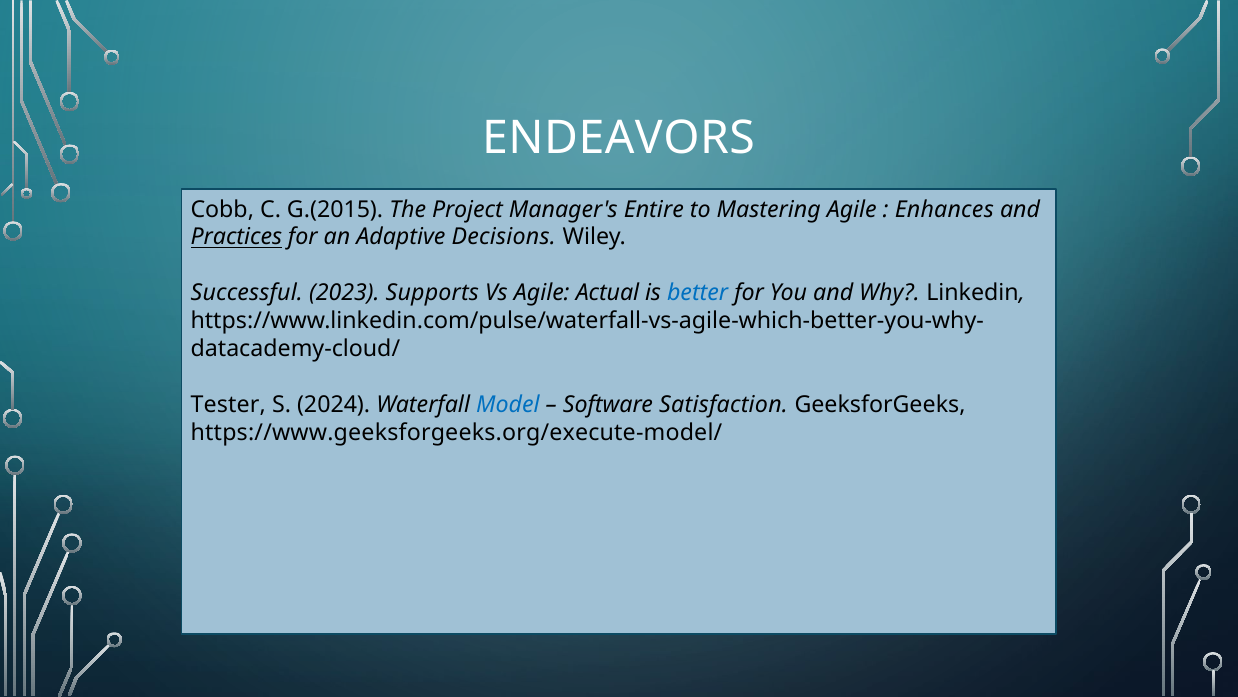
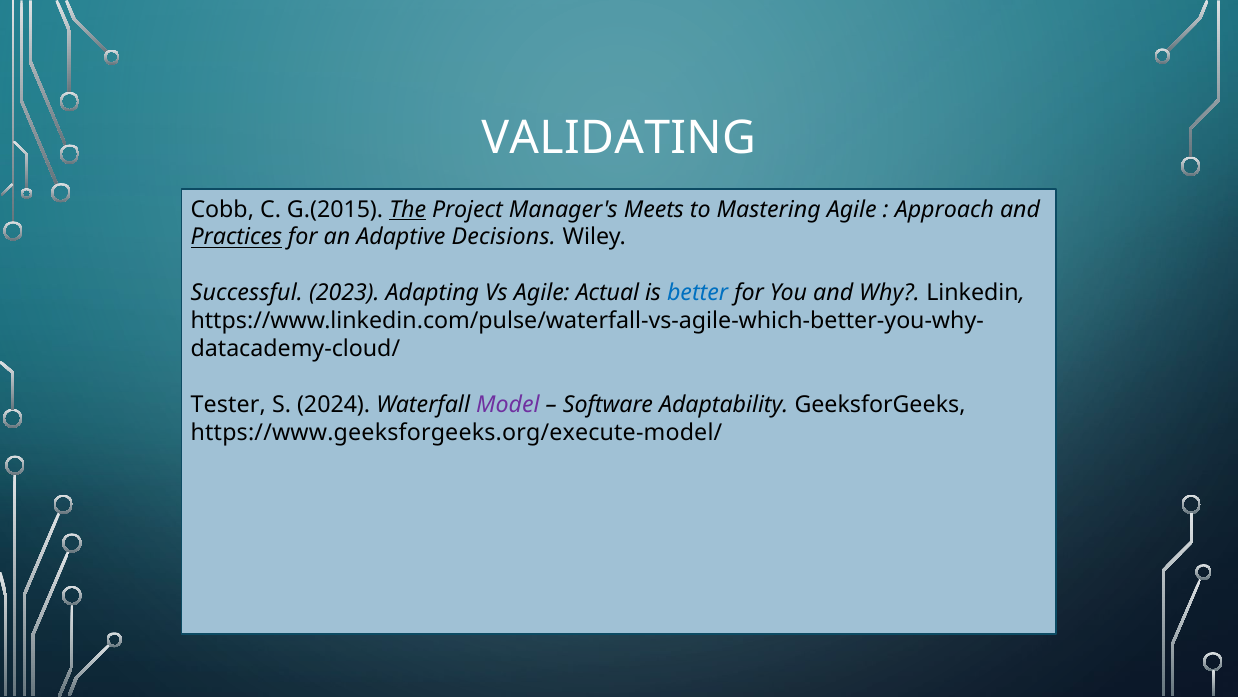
ENDEAVORS: ENDEAVORS -> VALIDATING
The underline: none -> present
Entire: Entire -> Meets
Enhances: Enhances -> Approach
Supports: Supports -> Adapting
Model colour: blue -> purple
Satisfaction: Satisfaction -> Adaptability
